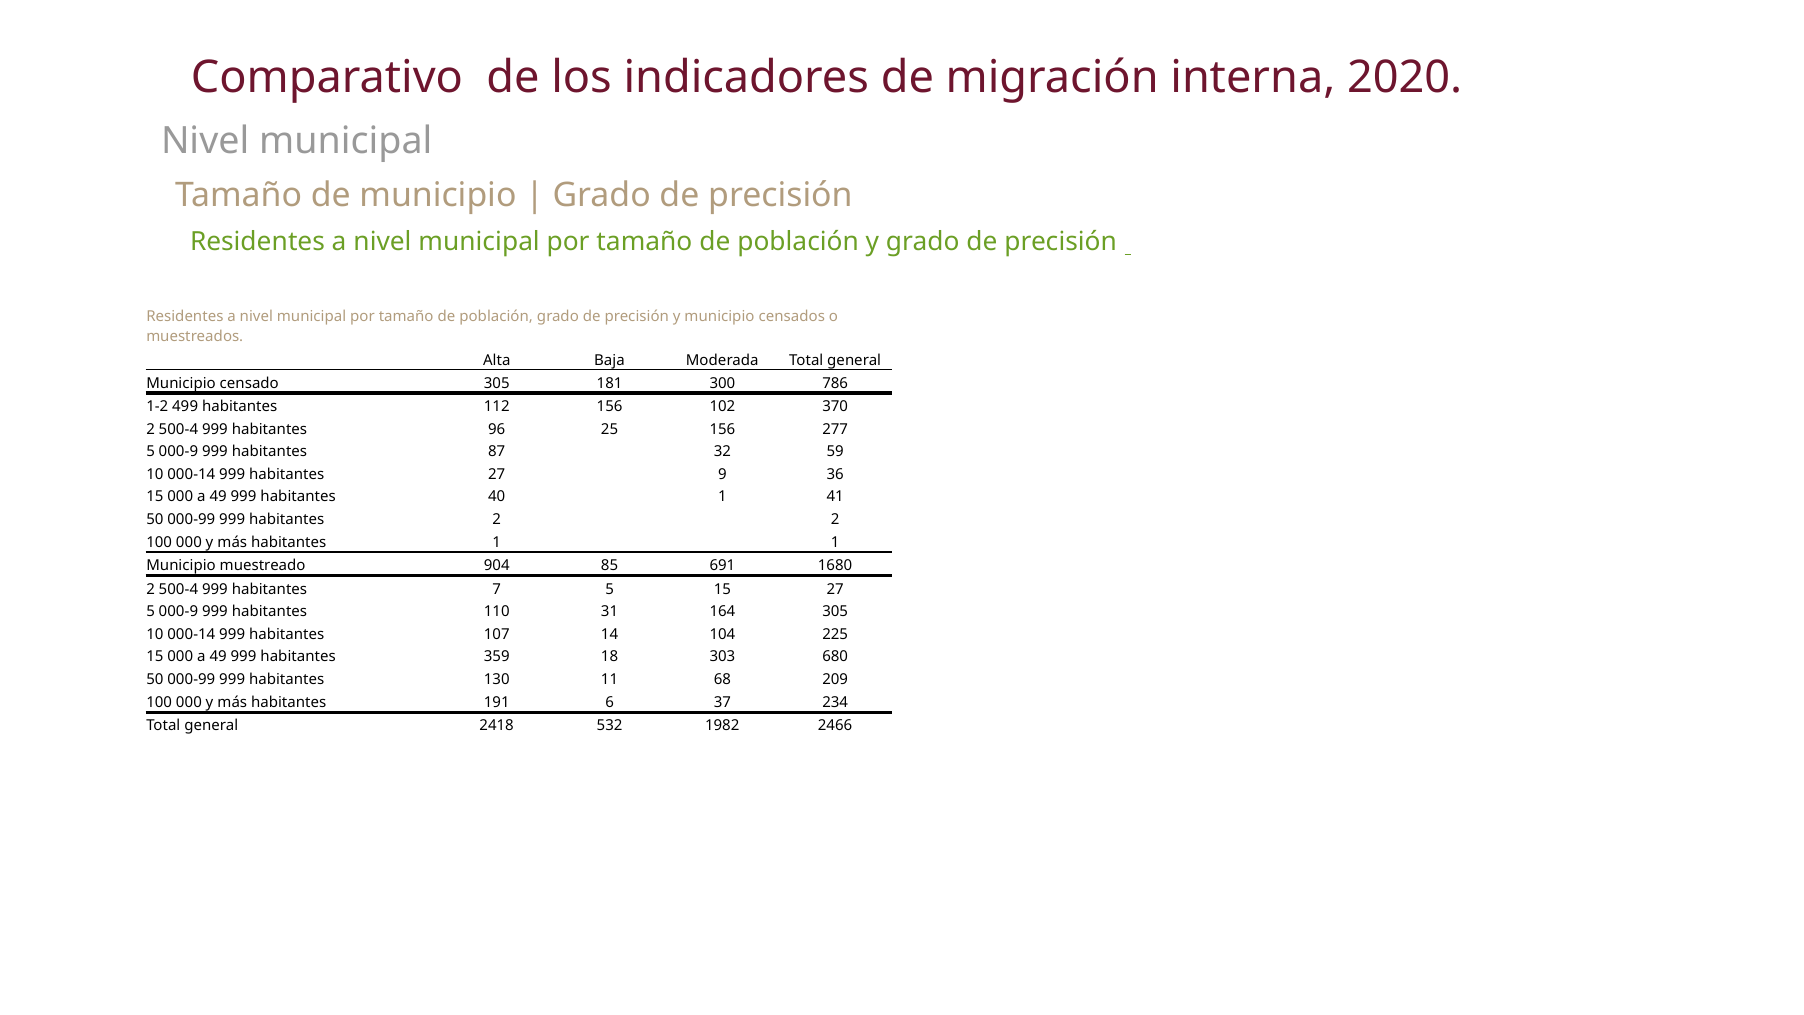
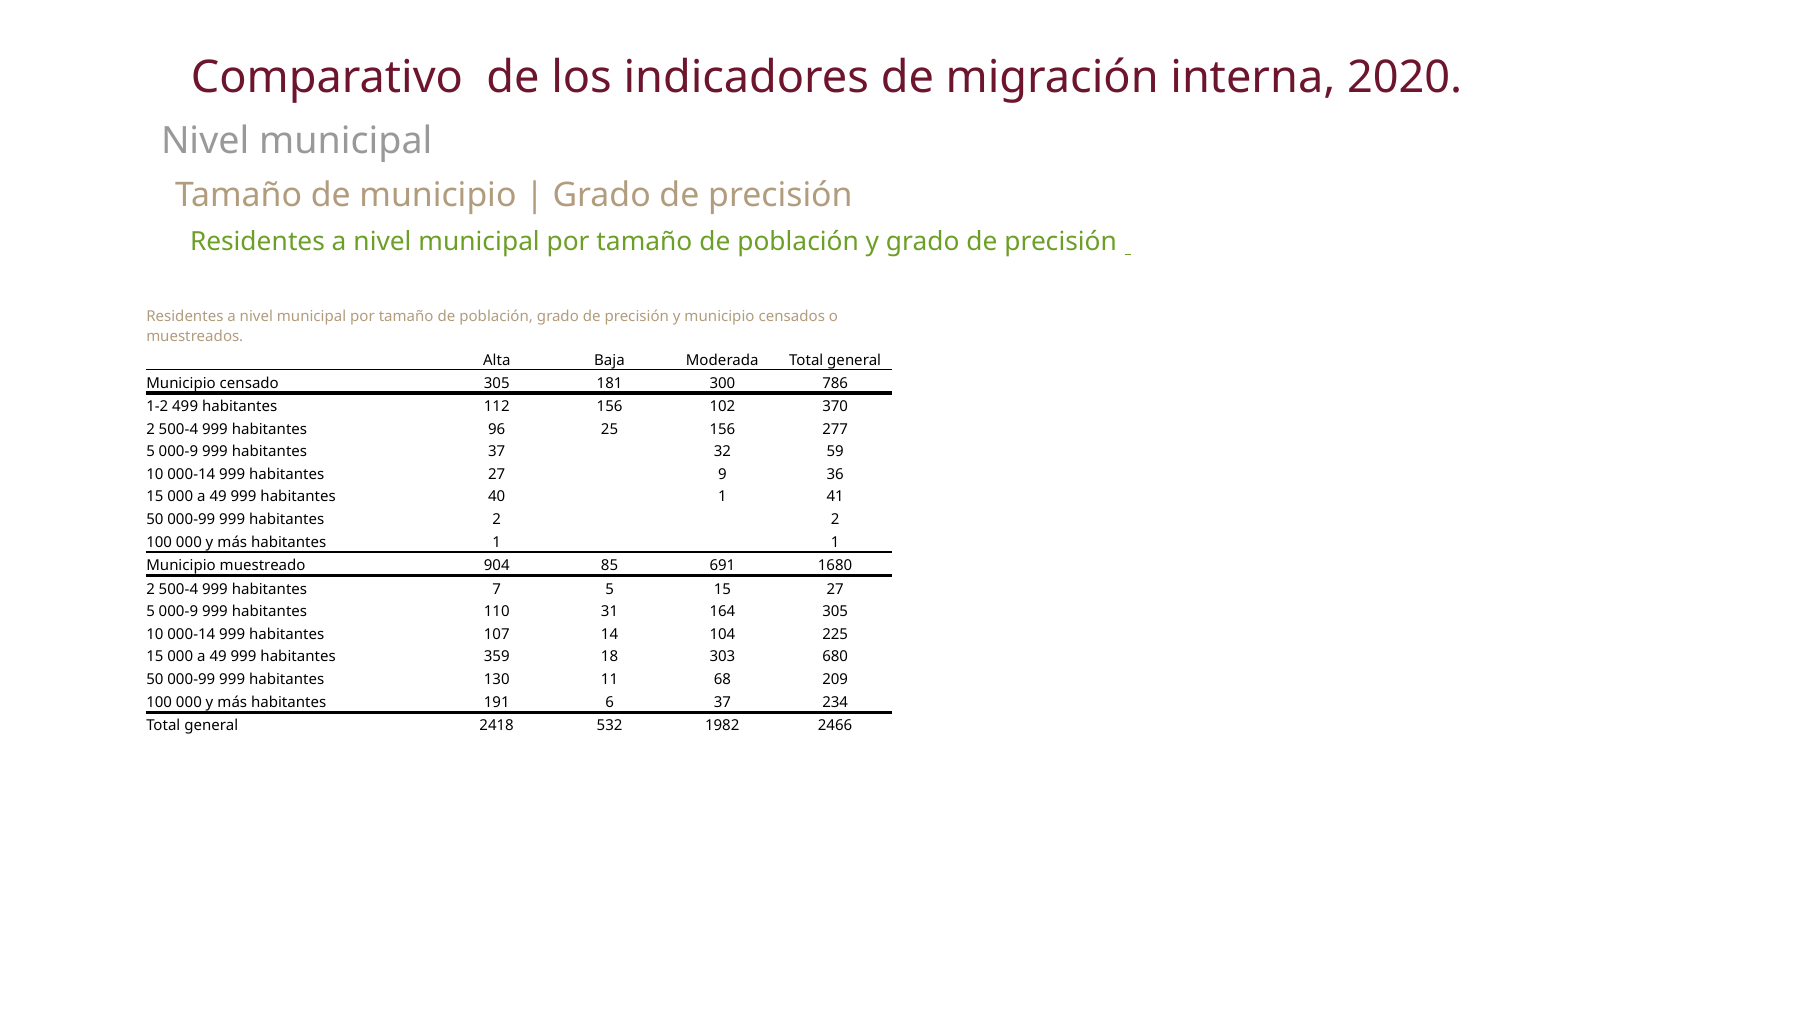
habitantes 87: 87 -> 37
